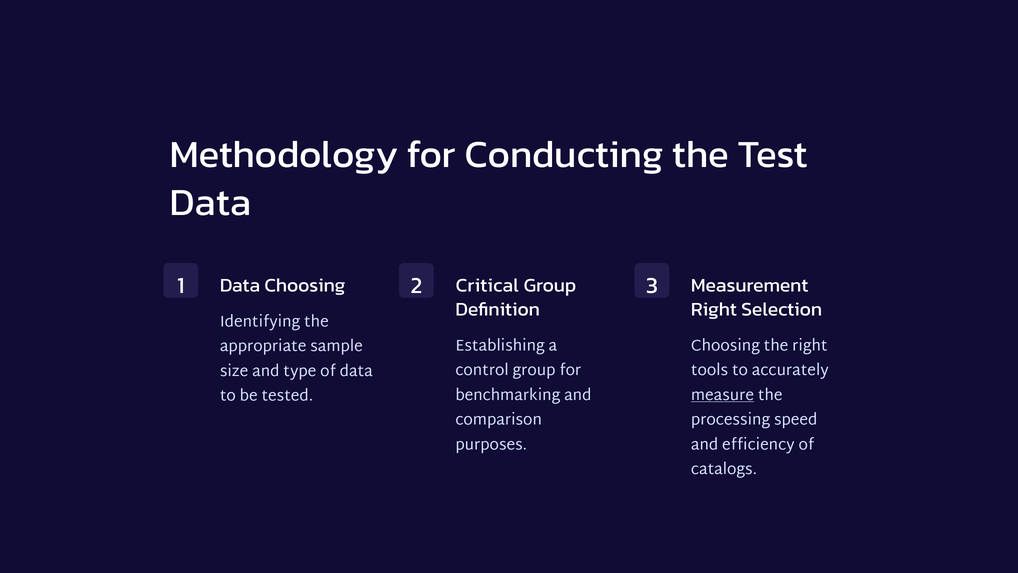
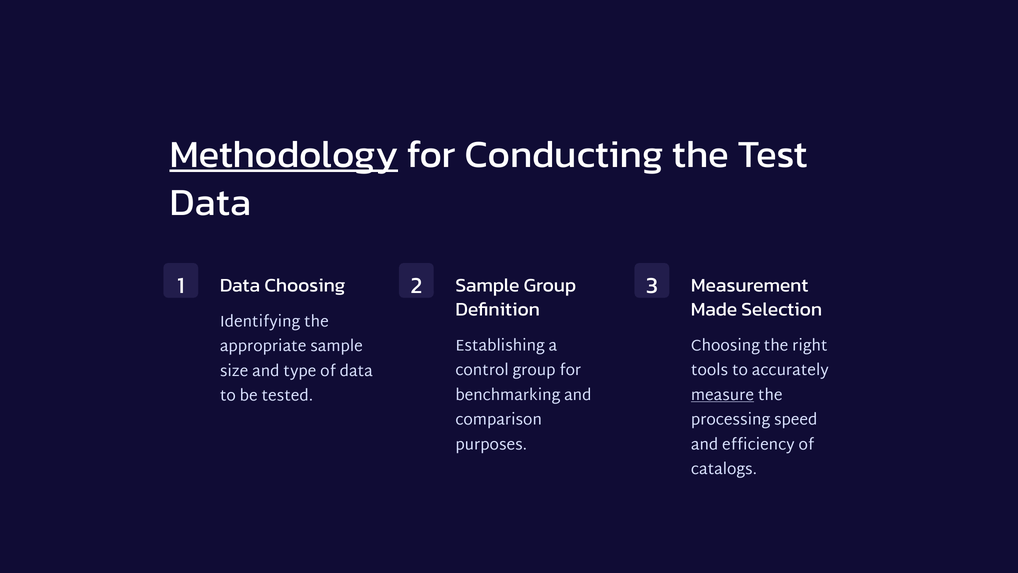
Methodology underline: none -> present
2 Critical: Critical -> Sample
Right at (714, 309): Right -> Made
